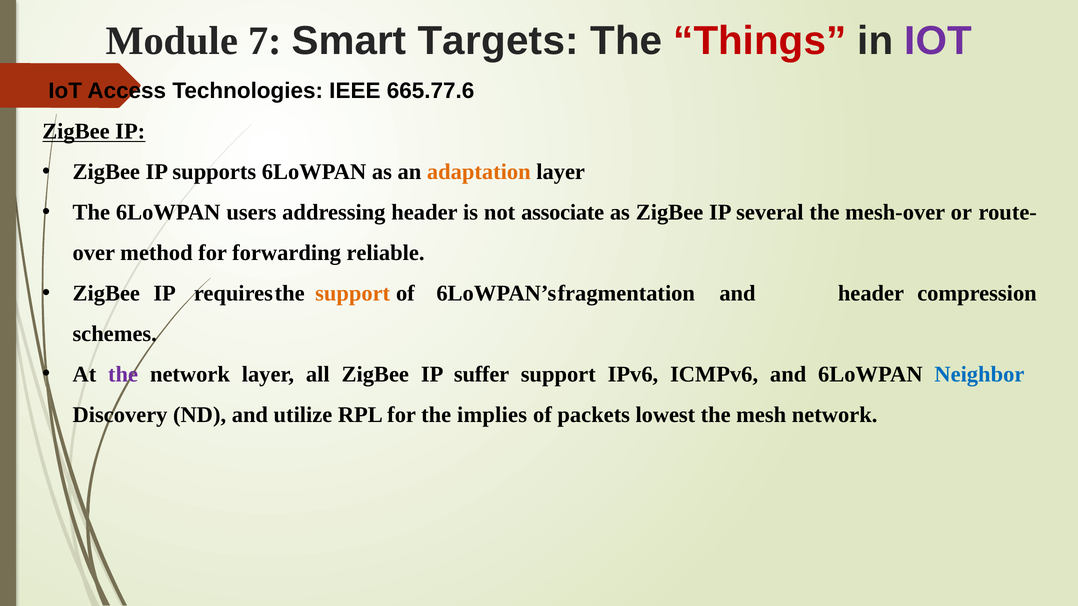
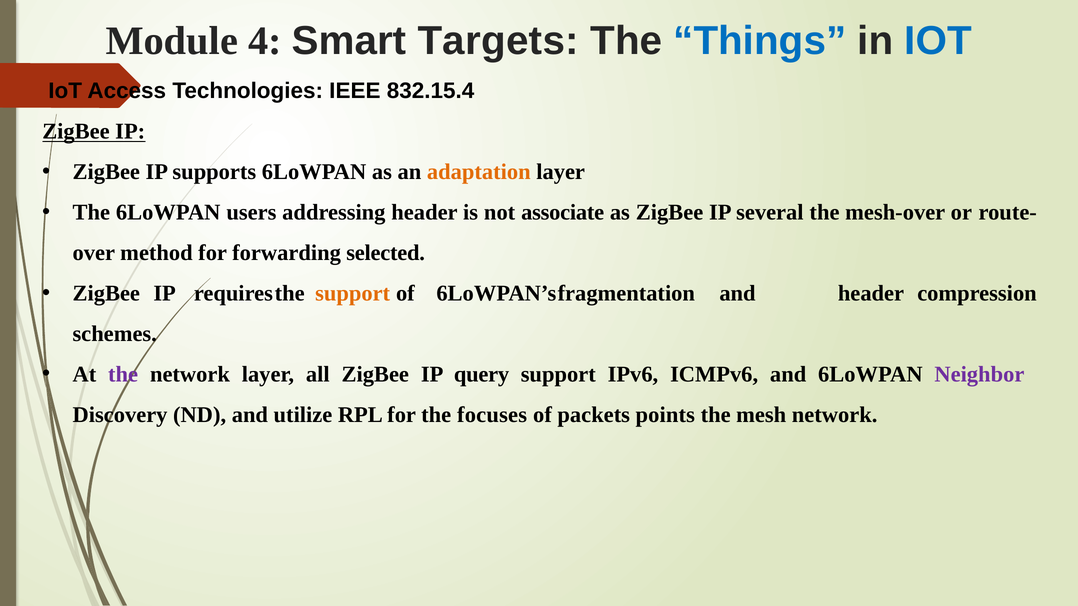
7: 7 -> 4
Things colour: red -> blue
IOT at (938, 41) colour: purple -> blue
665.77.6: 665.77.6 -> 832.15.4
reliable: reliable -> selected
suffer: suffer -> query
Neighbor colour: blue -> purple
implies: implies -> focuses
lowest: lowest -> points
